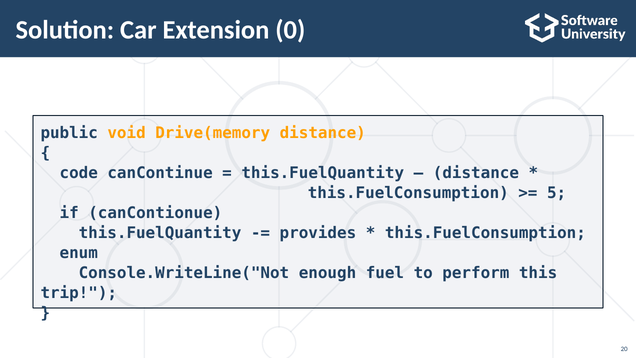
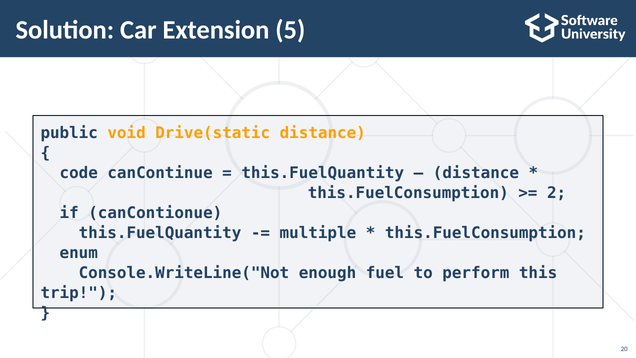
0: 0 -> 5
Drive(memory: Drive(memory -> Drive(static
5: 5 -> 2
provides: provides -> multiple
